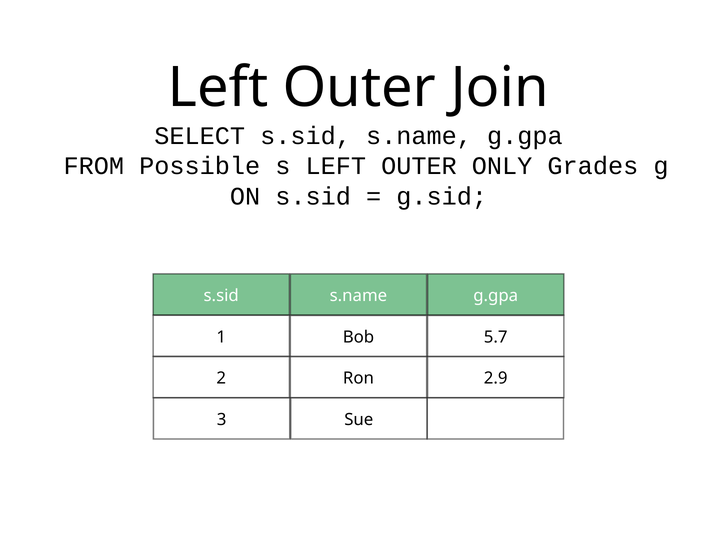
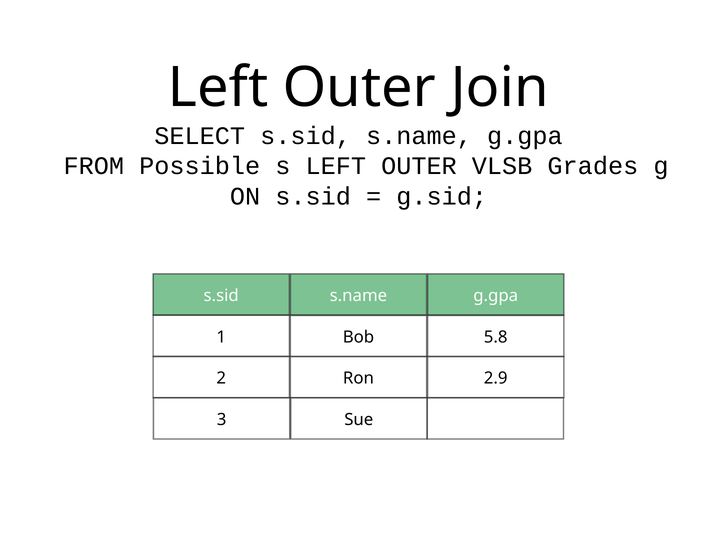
ONLY: ONLY -> VLSB
5.7: 5.7 -> 5.8
